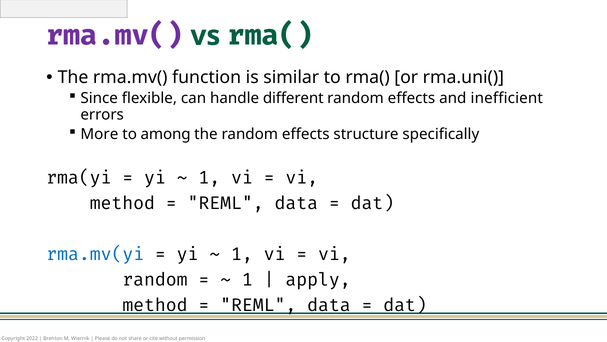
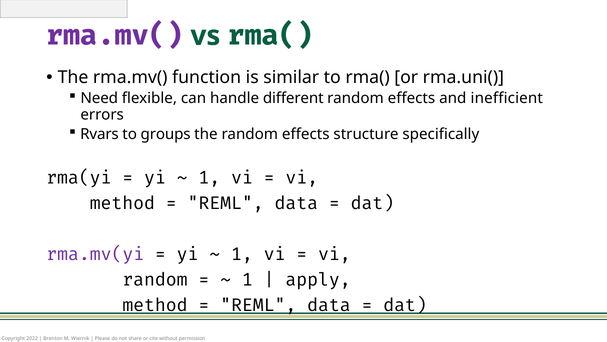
Since: Since -> Need
More: More -> Rvars
among: among -> groups
rma.mv(yi colour: blue -> purple
